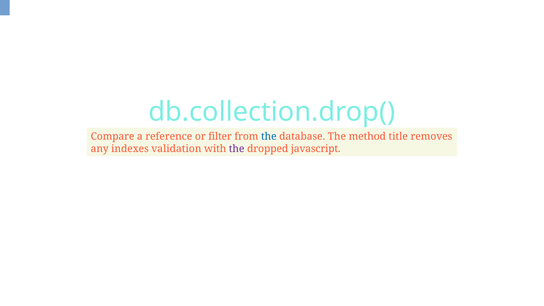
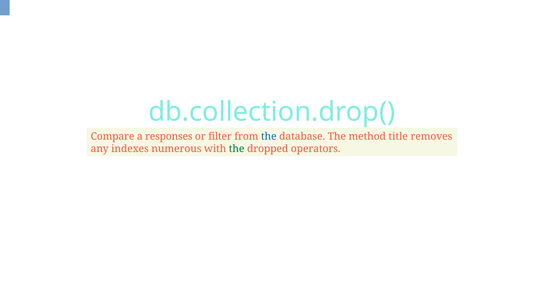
reference: reference -> responses
validation: validation -> numerous
the at (237, 149) colour: purple -> green
javascript: javascript -> operators
